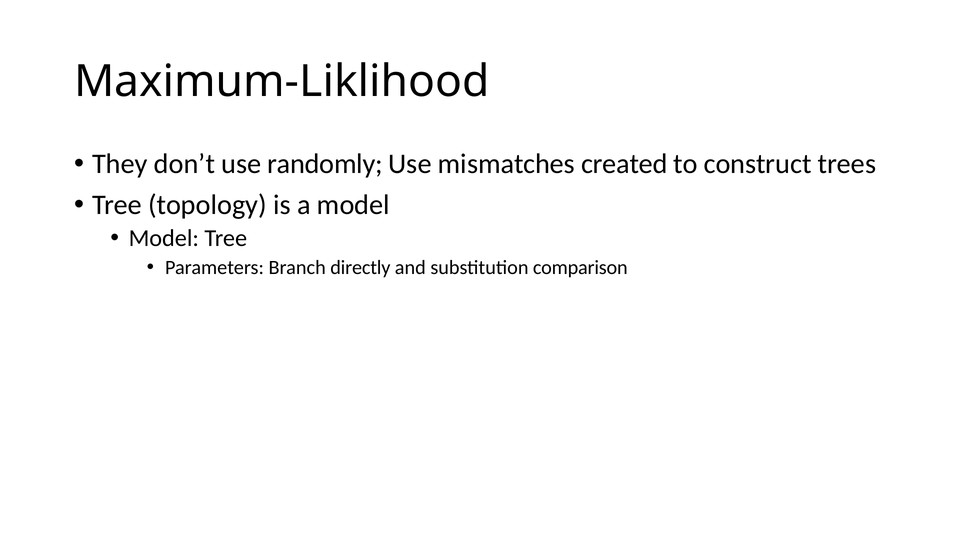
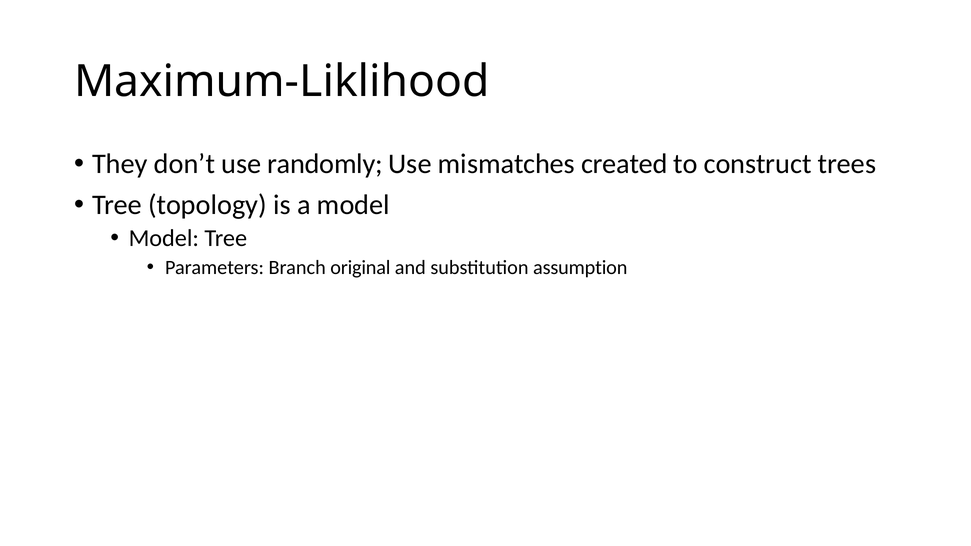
directly: directly -> original
comparison: comparison -> assumption
